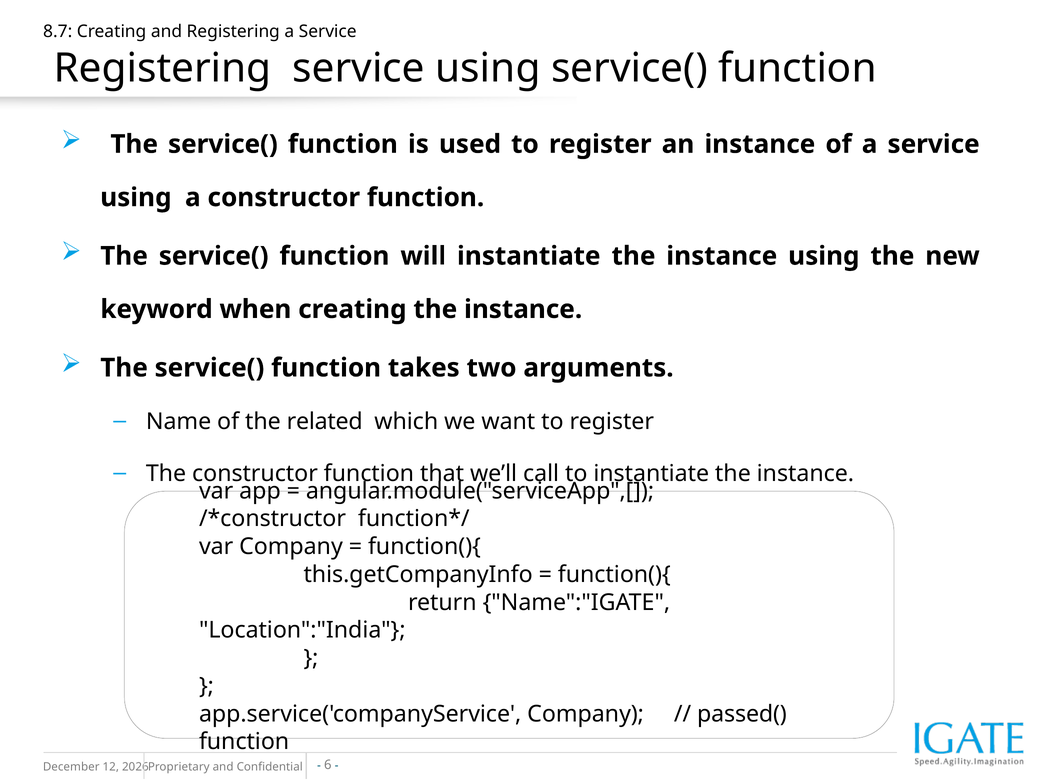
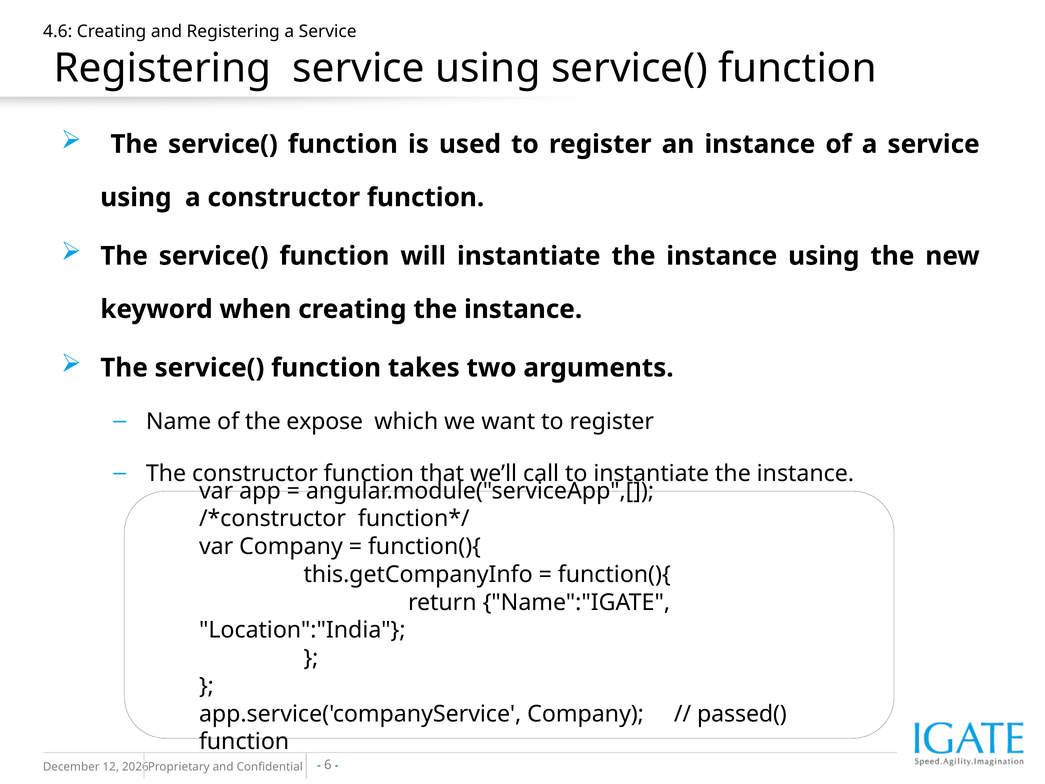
8.7: 8.7 -> 4.6
related: related -> expose
